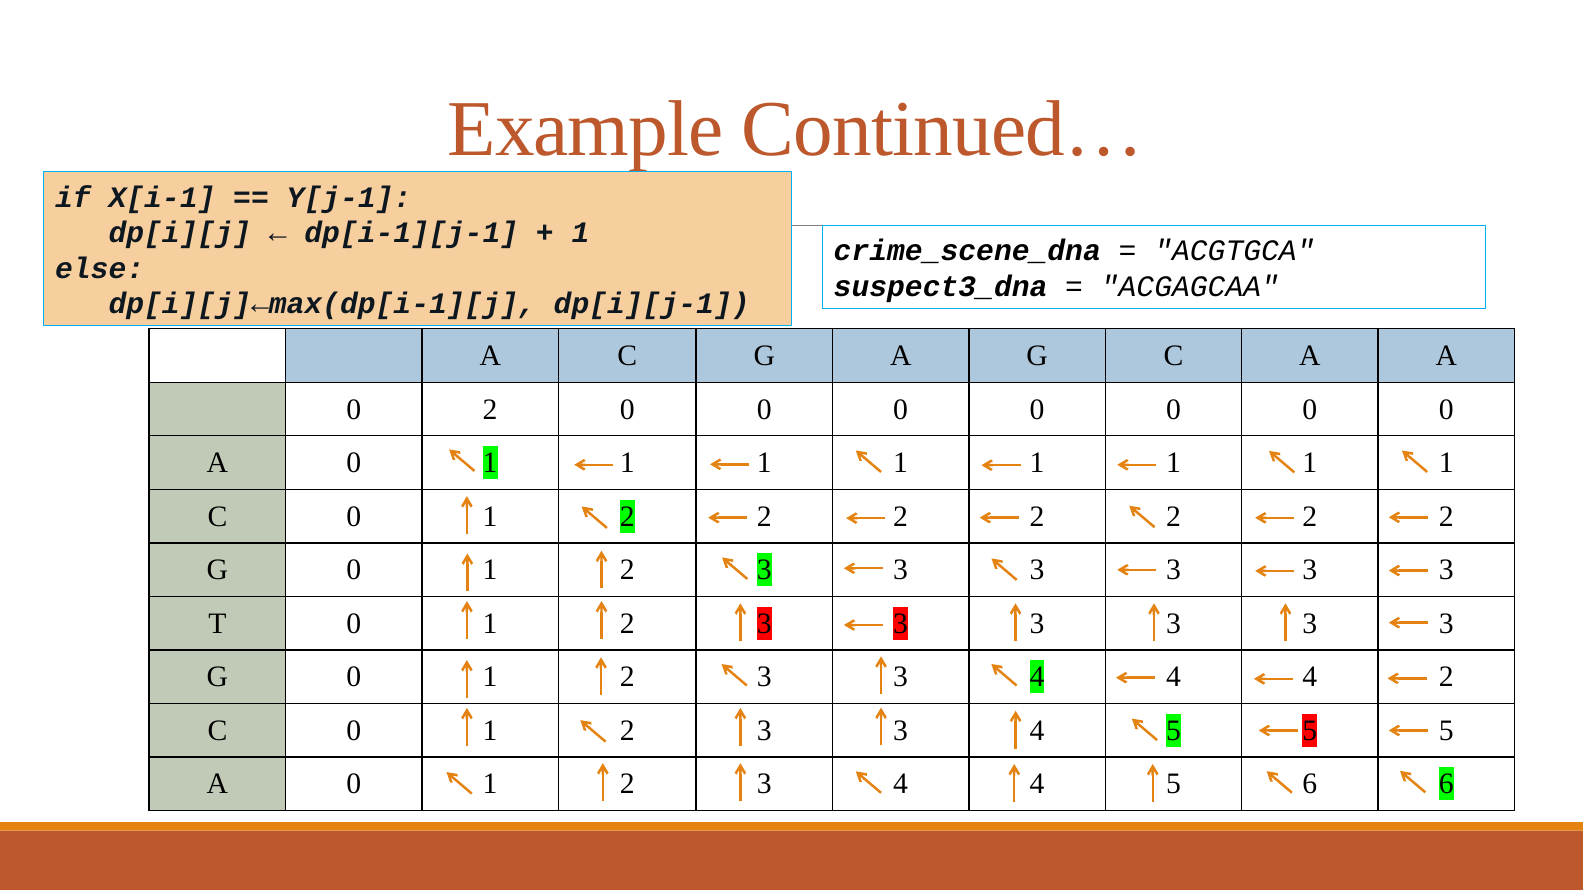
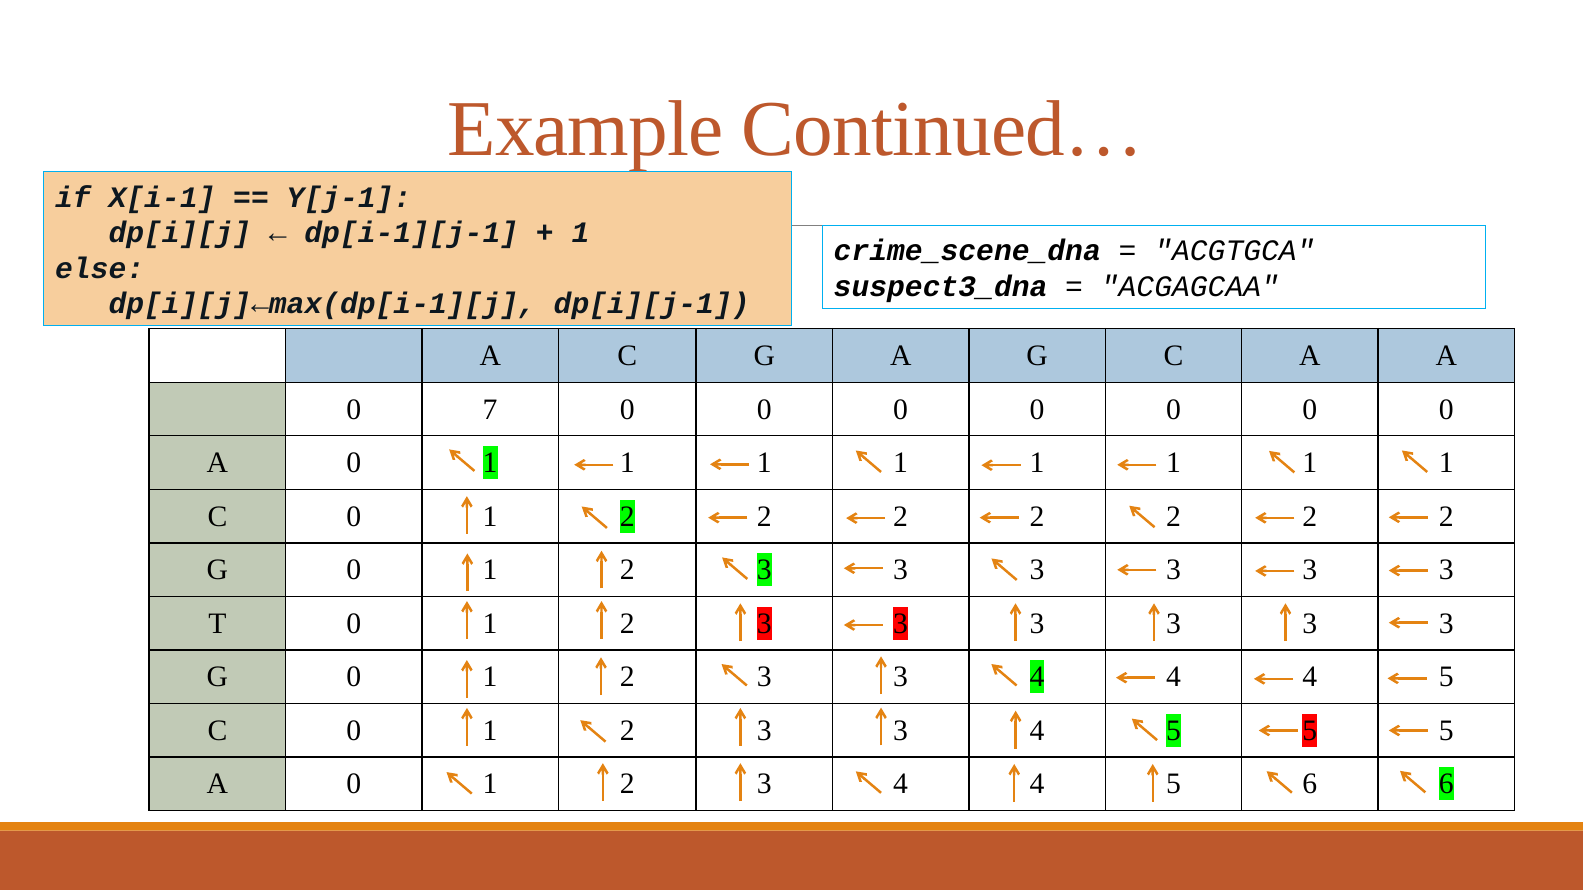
0 2: 2 -> 7
4 4 4 2: 2 -> 5
